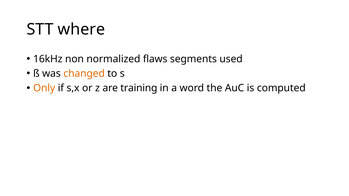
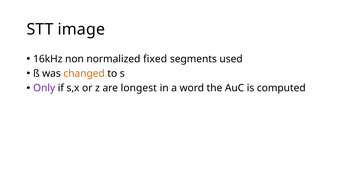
where: where -> image
flaws: flaws -> fixed
Only colour: orange -> purple
training: training -> longest
